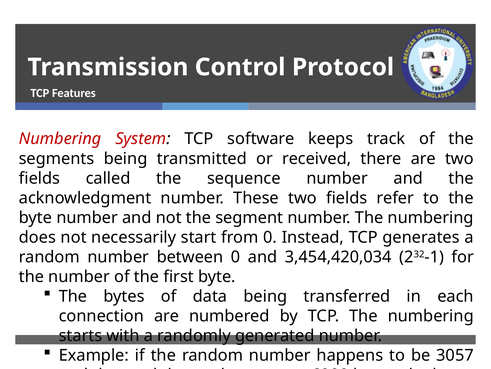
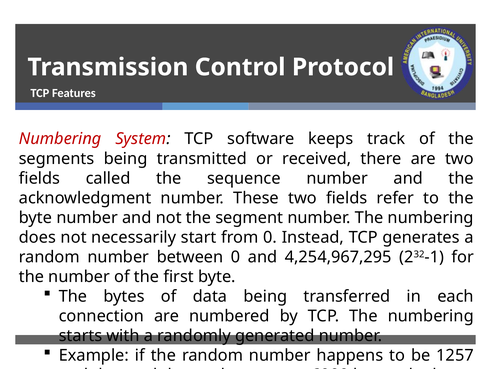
3,454,420,034: 3,454,420,034 -> 4,254,967,295
3057: 3057 -> 1257
